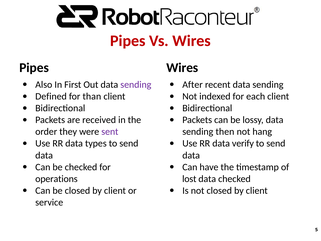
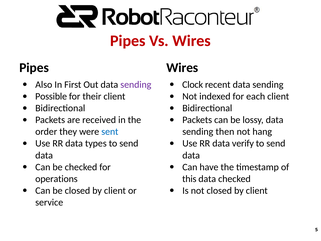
After: After -> Clock
Defined: Defined -> Possible
than: than -> their
sent colour: purple -> blue
lost: lost -> this
